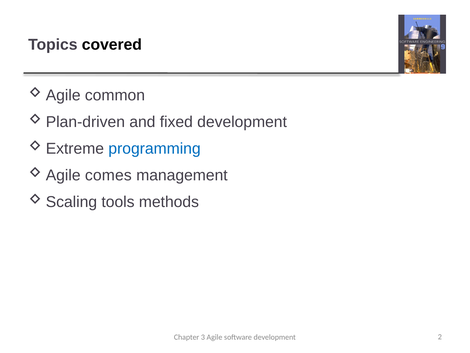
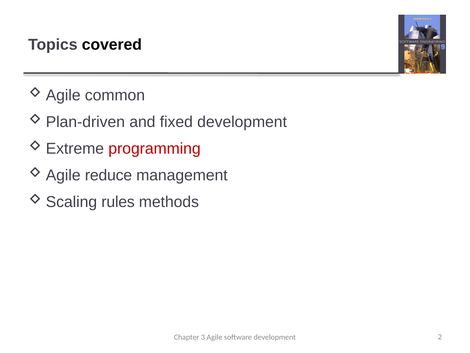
programming colour: blue -> red
comes: comes -> reduce
tools: tools -> rules
